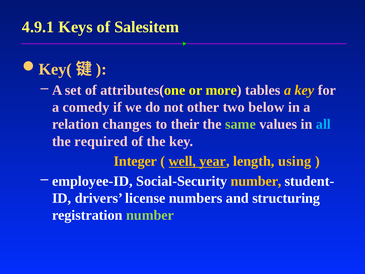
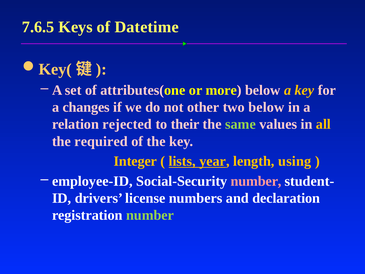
4.9.1: 4.9.1 -> 7.6.5
Salesitem: Salesitem -> Datetime
more tables: tables -> below
comedy: comedy -> changes
changes: changes -> rejected
all colour: light blue -> yellow
well: well -> lists
number at (256, 181) colour: yellow -> pink
structuring: structuring -> declaration
